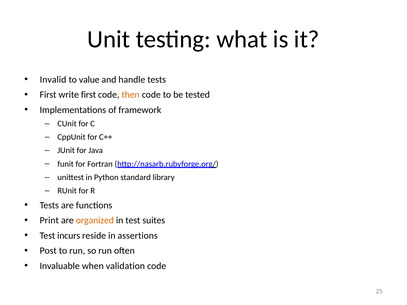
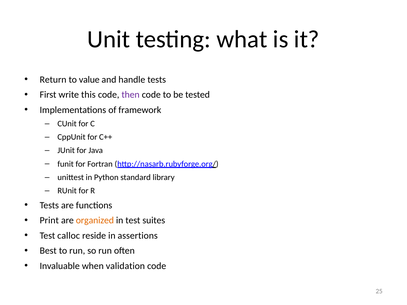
Invalid: Invalid -> Return
write first: first -> this
then colour: orange -> purple
incurs: incurs -> calloc
Post: Post -> Best
